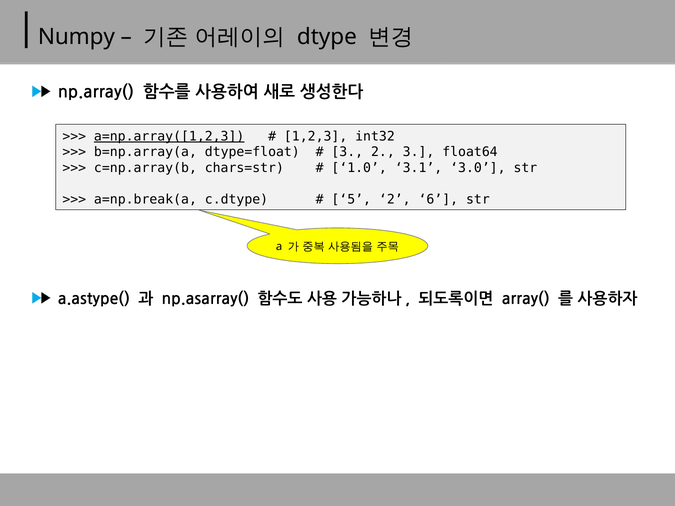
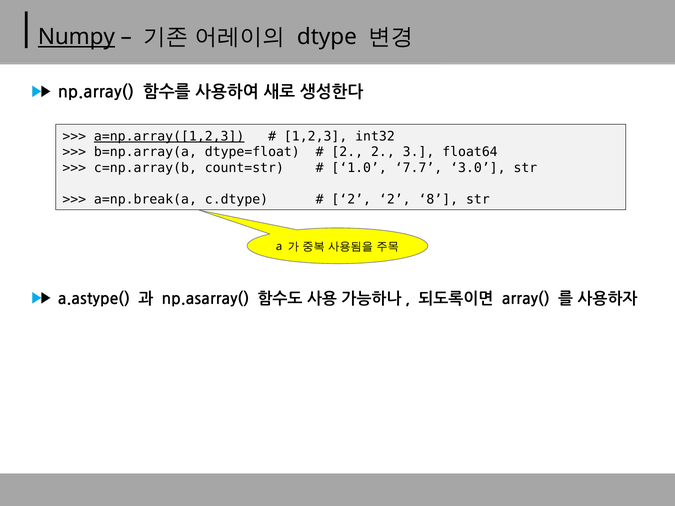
Numpy underline: none -> present
3 at (347, 152): 3 -> 2
chars=str: chars=str -> count=str
3.1: 3.1 -> 7.7
5 at (351, 199): 5 -> 2
6: 6 -> 8
